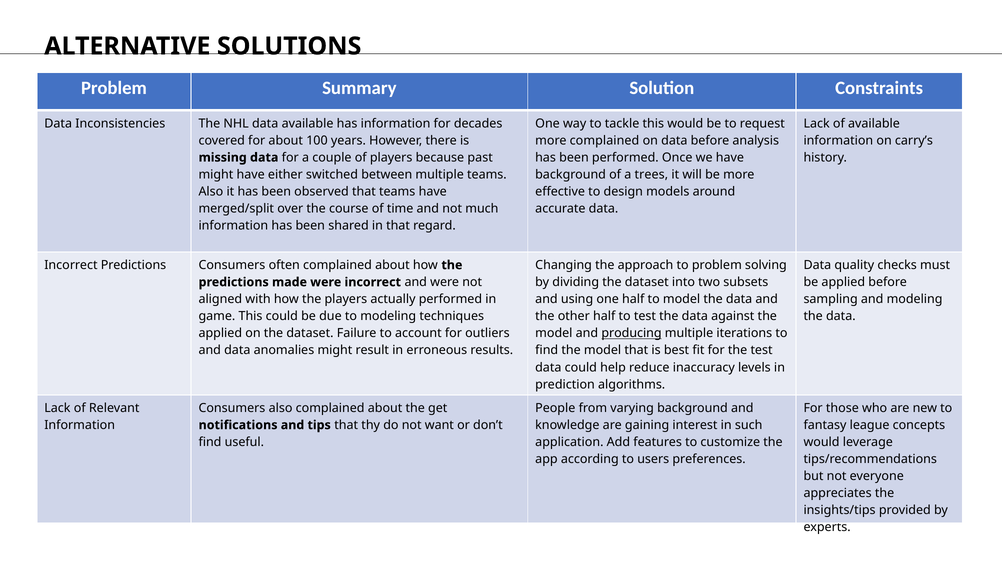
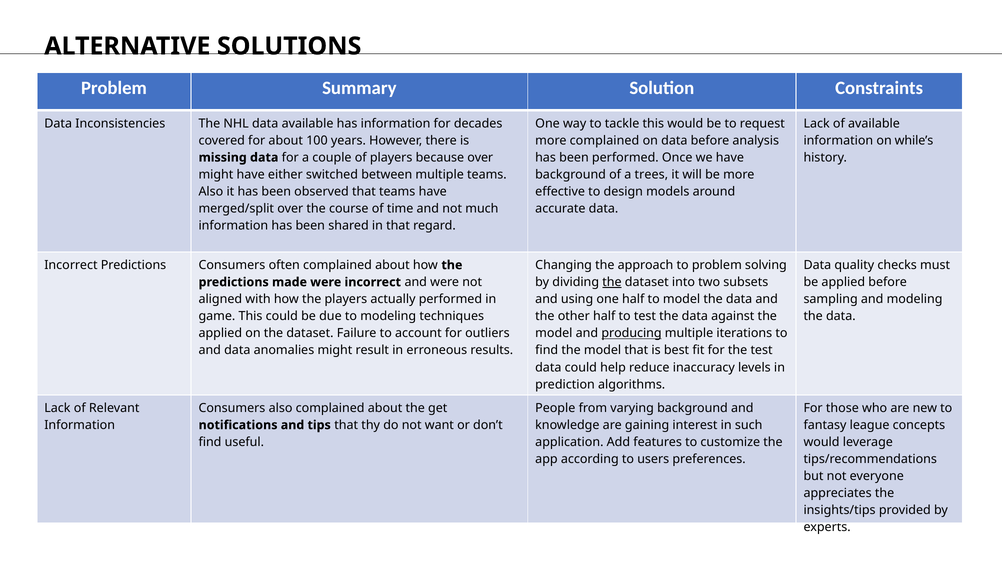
carry’s: carry’s -> while’s
because past: past -> over
the at (612, 282) underline: none -> present
